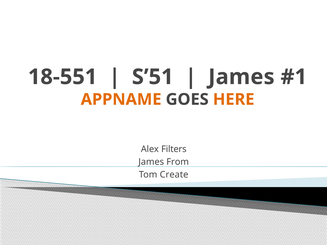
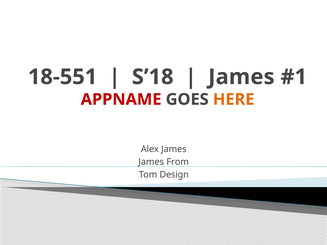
S’51: S’51 -> S’18
APPNAME colour: orange -> red
Alex Filters: Filters -> James
Create: Create -> Design
